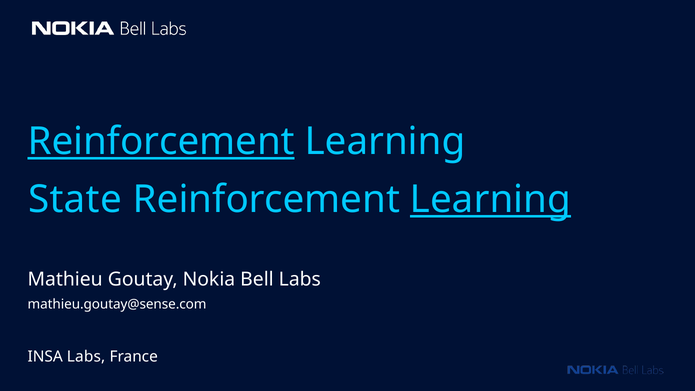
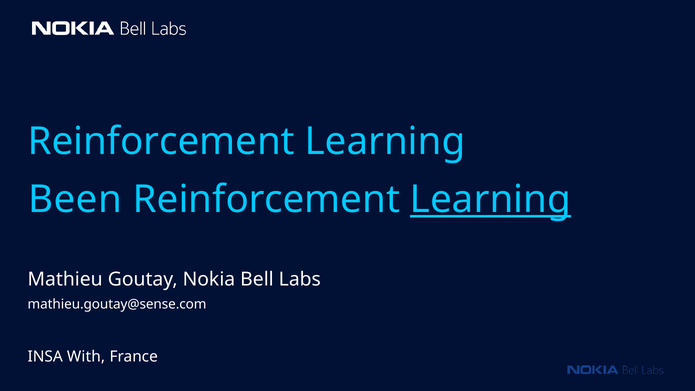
Reinforcement at (161, 142) underline: present -> none
State: State -> Been
INSA Labs: Labs -> With
